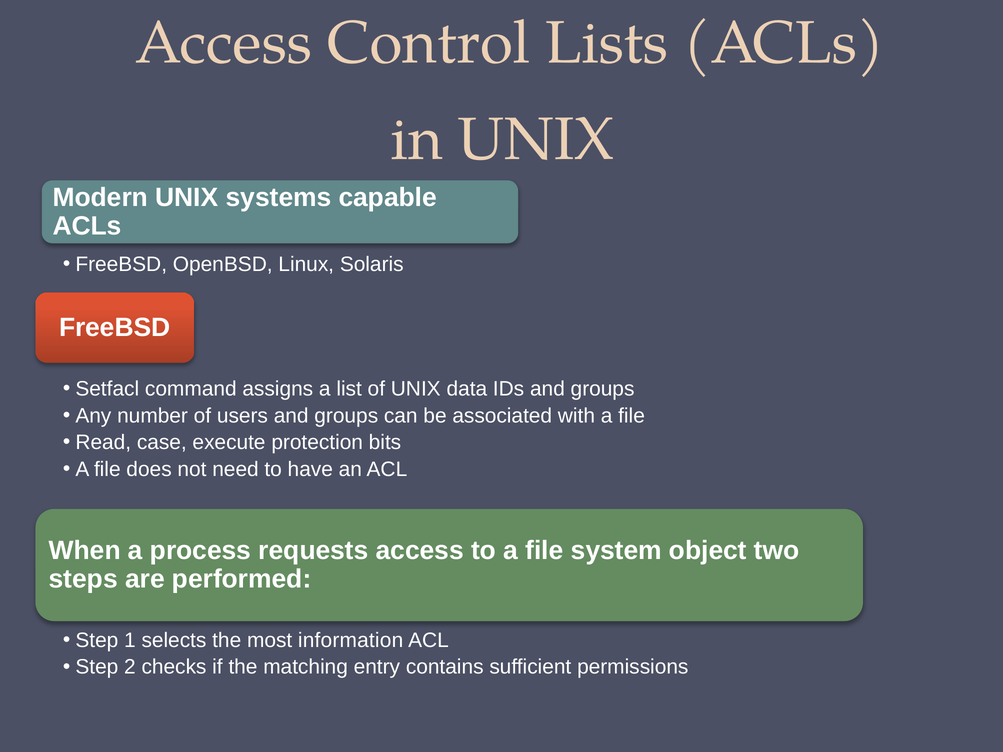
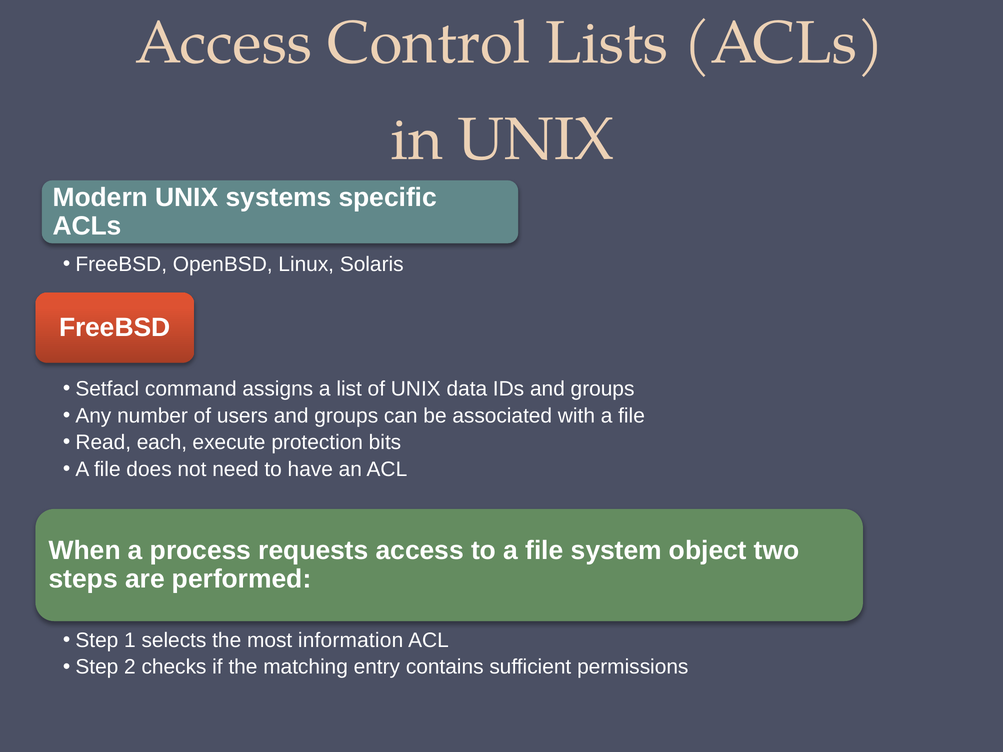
capable: capable -> specific
case: case -> each
